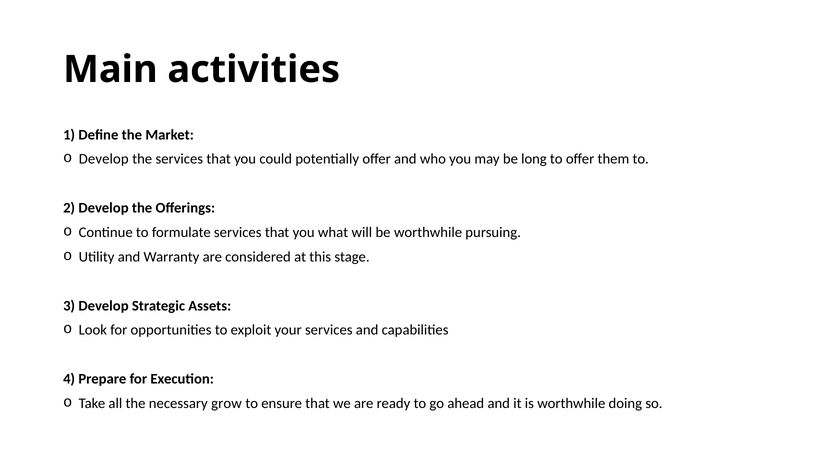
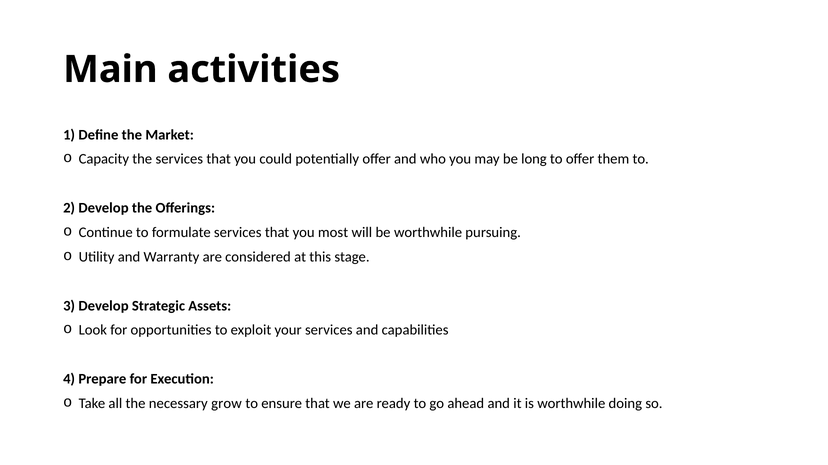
Develop at (104, 159): Develop -> Capacity
what: what -> most
